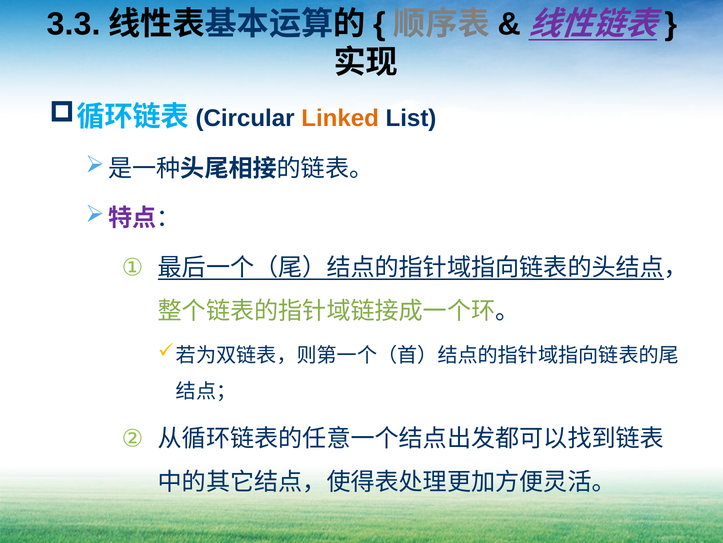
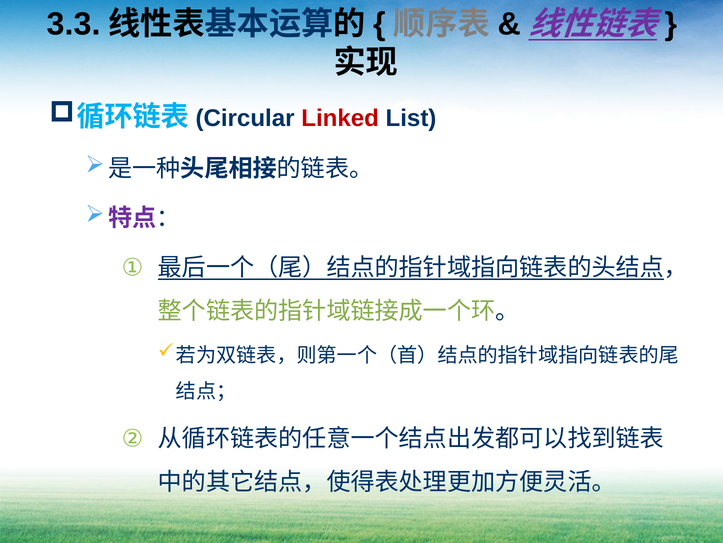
Linked colour: orange -> red
